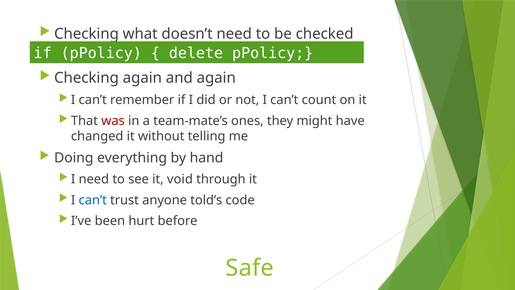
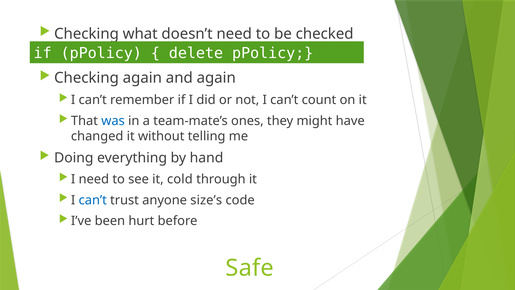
was colour: red -> blue
void: void -> cold
told’s: told’s -> size’s
